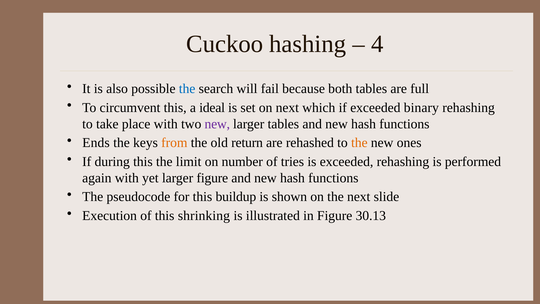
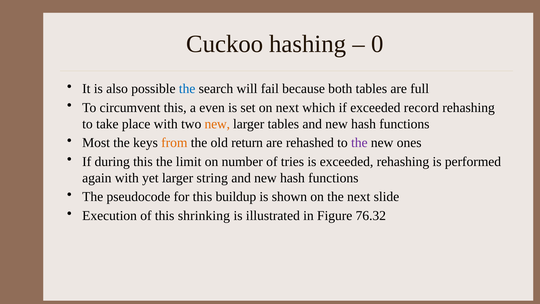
4: 4 -> 0
ideal: ideal -> even
binary: binary -> record
new at (217, 124) colour: purple -> orange
Ends: Ends -> Most
the at (359, 143) colour: orange -> purple
larger figure: figure -> string
30.13: 30.13 -> 76.32
